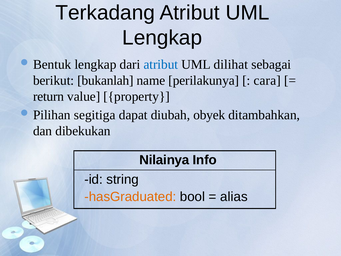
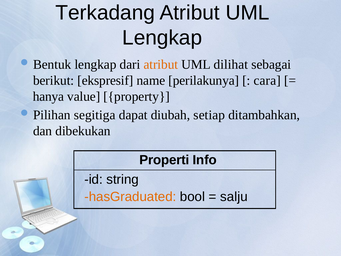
atribut at (161, 64) colour: blue -> orange
bukanlah: bukanlah -> ekspresif
return: return -> hanya
obyek: obyek -> setiap
Nilainya: Nilainya -> Properti
alias: alias -> salju
